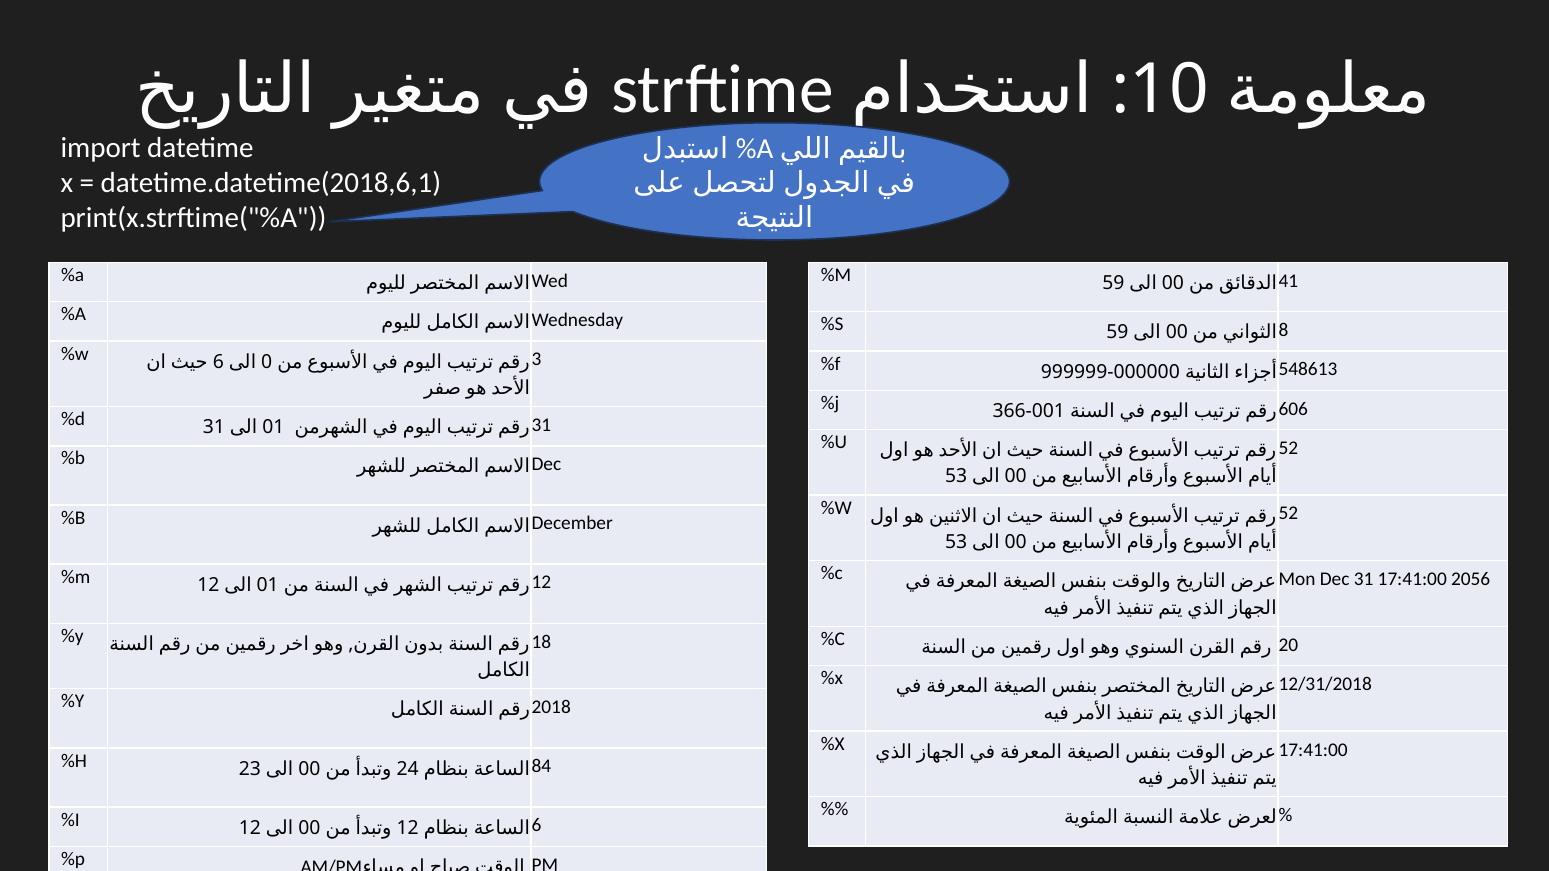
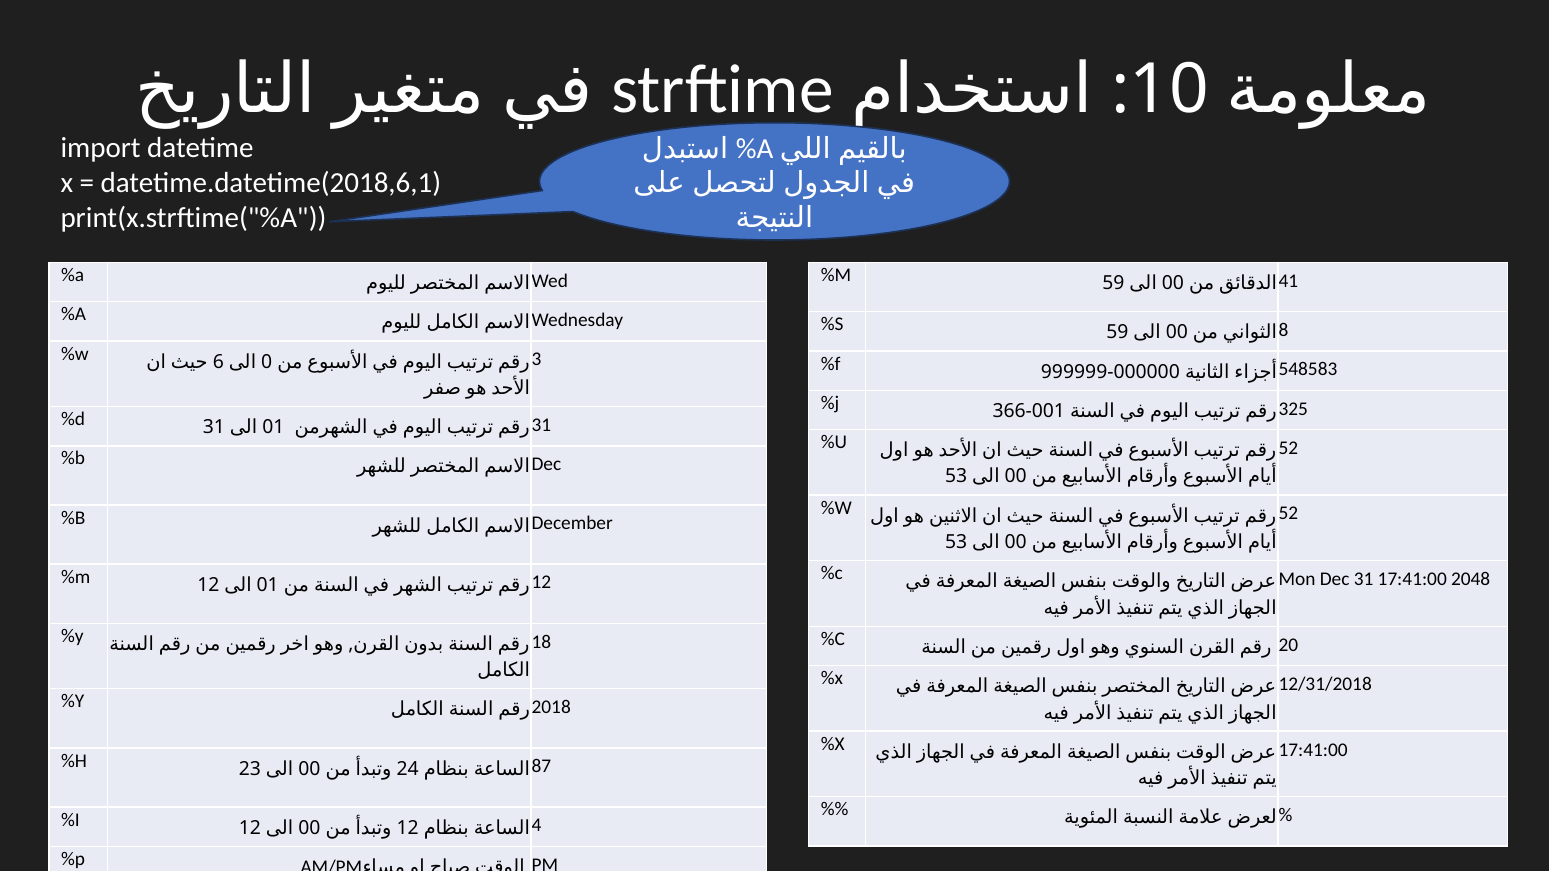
548613: 548613 -> 548583
606: 606 -> 325
2056: 2056 -> 2048
84: 84 -> 87
12 6: 6 -> 4
